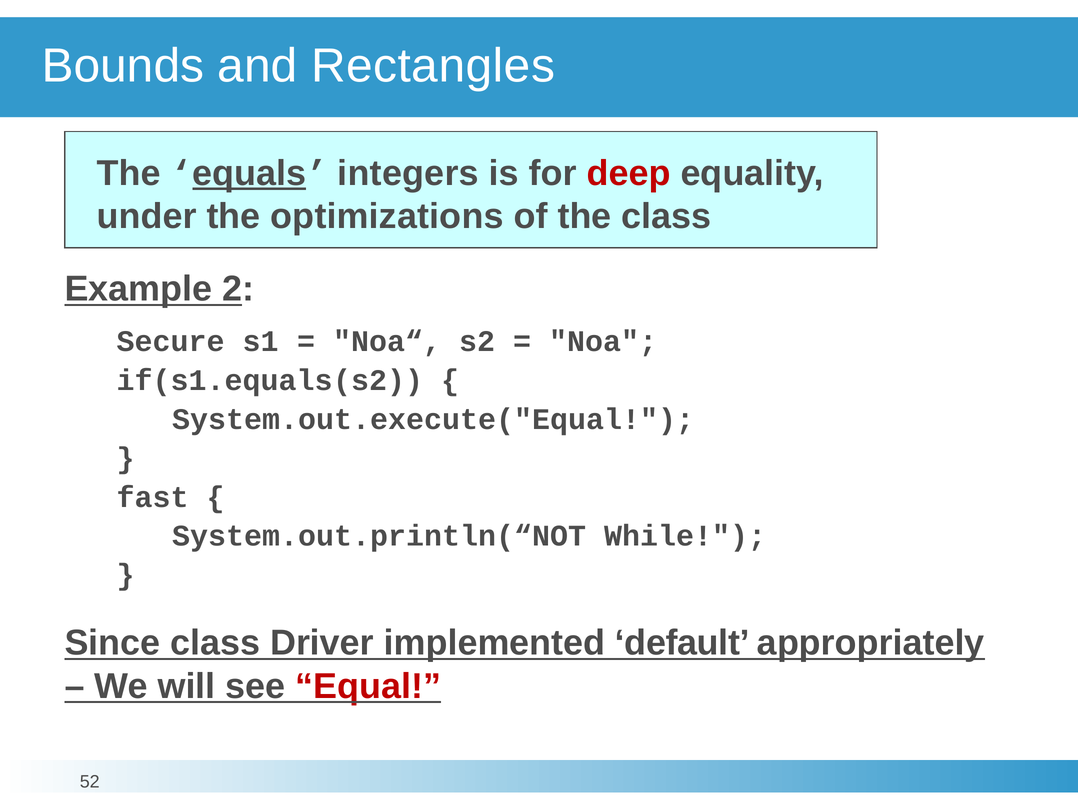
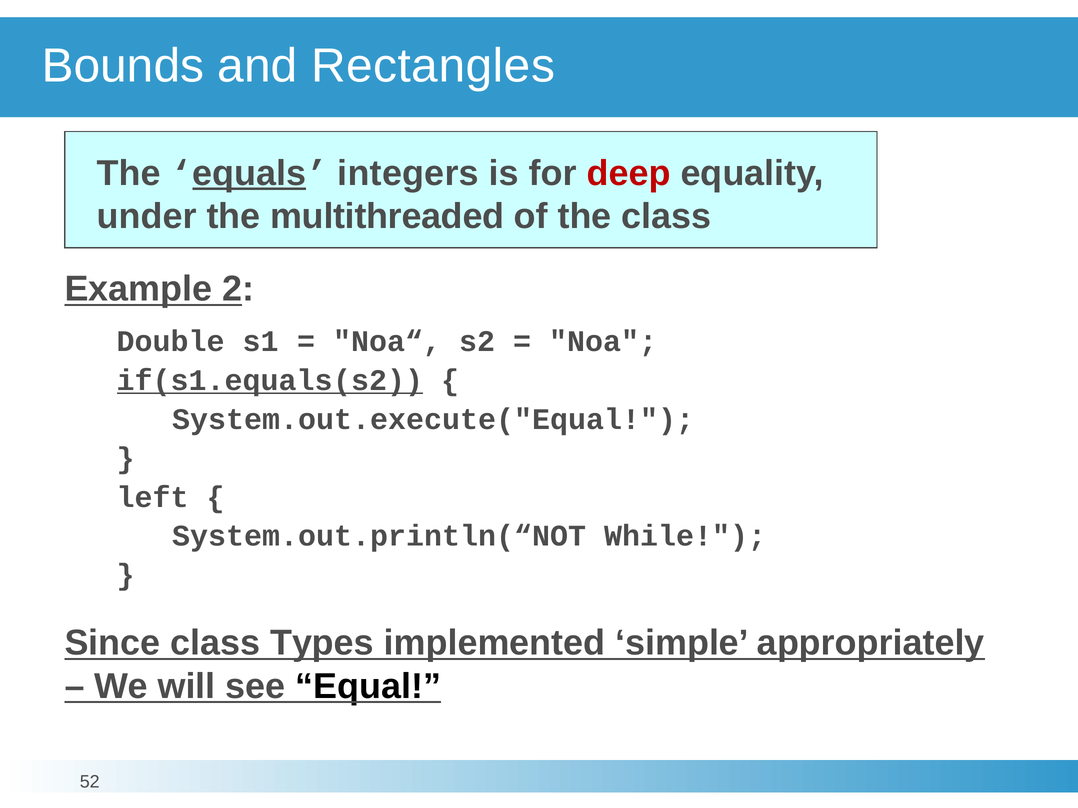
optimizations: optimizations -> multithreaded
Secure: Secure -> Double
if(s1.equals(s2 underline: none -> present
fast: fast -> left
Driver: Driver -> Types
default: default -> simple
Equal colour: red -> black
